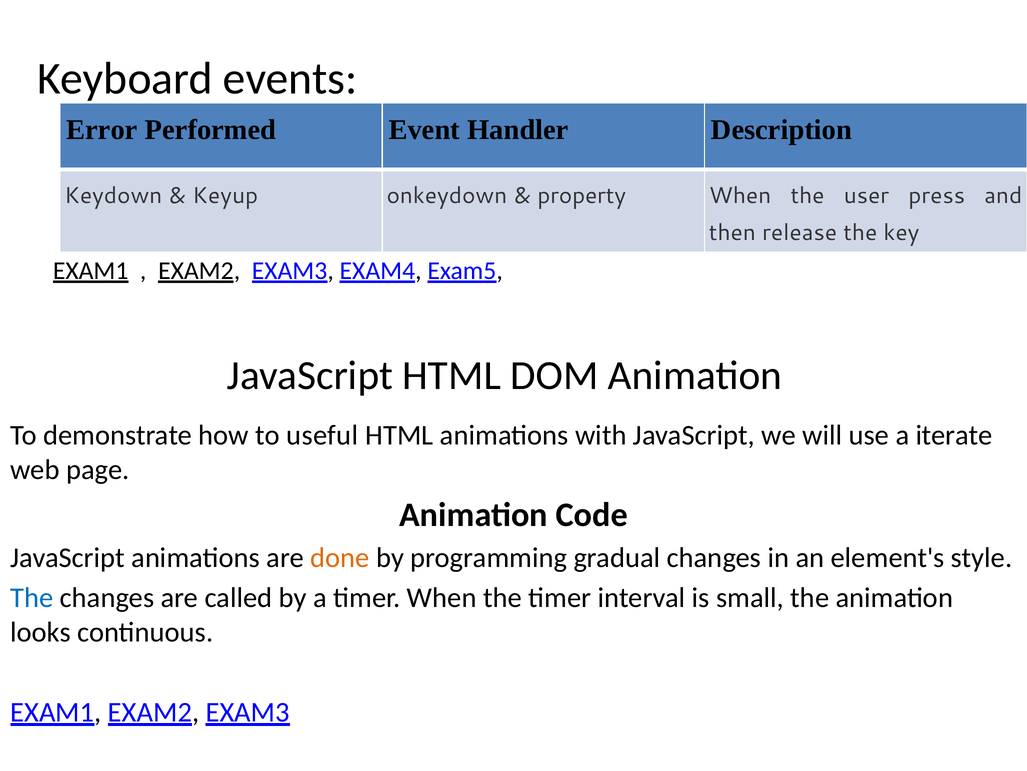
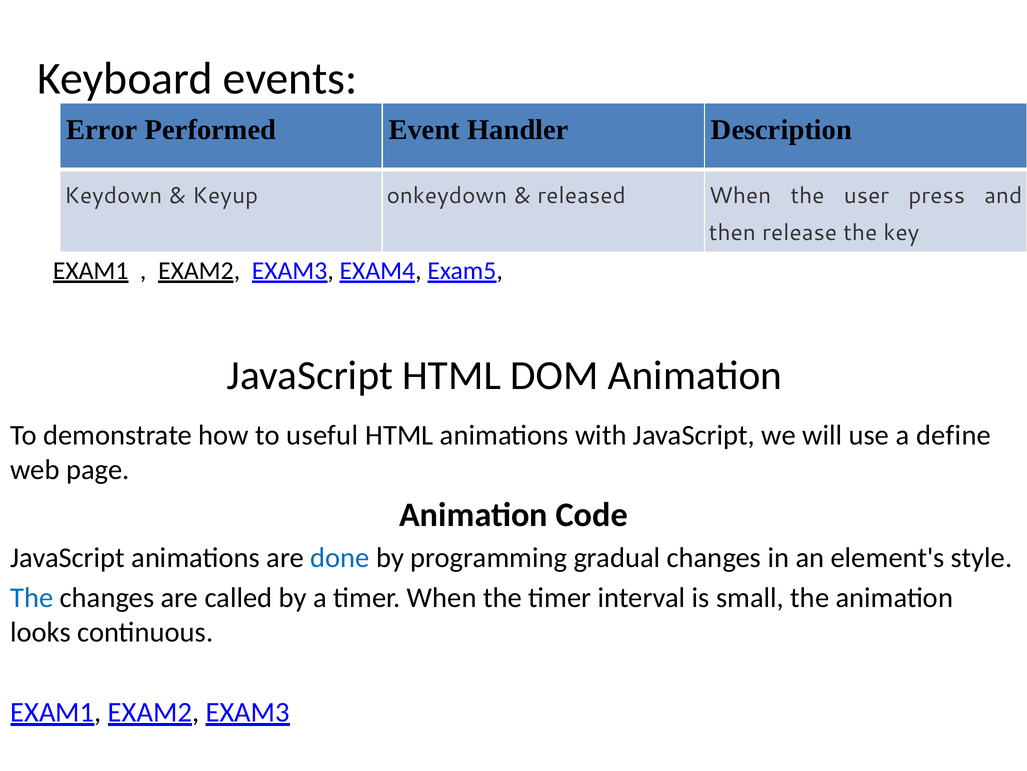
property: property -> released
iterate: iterate -> define
done colour: orange -> blue
